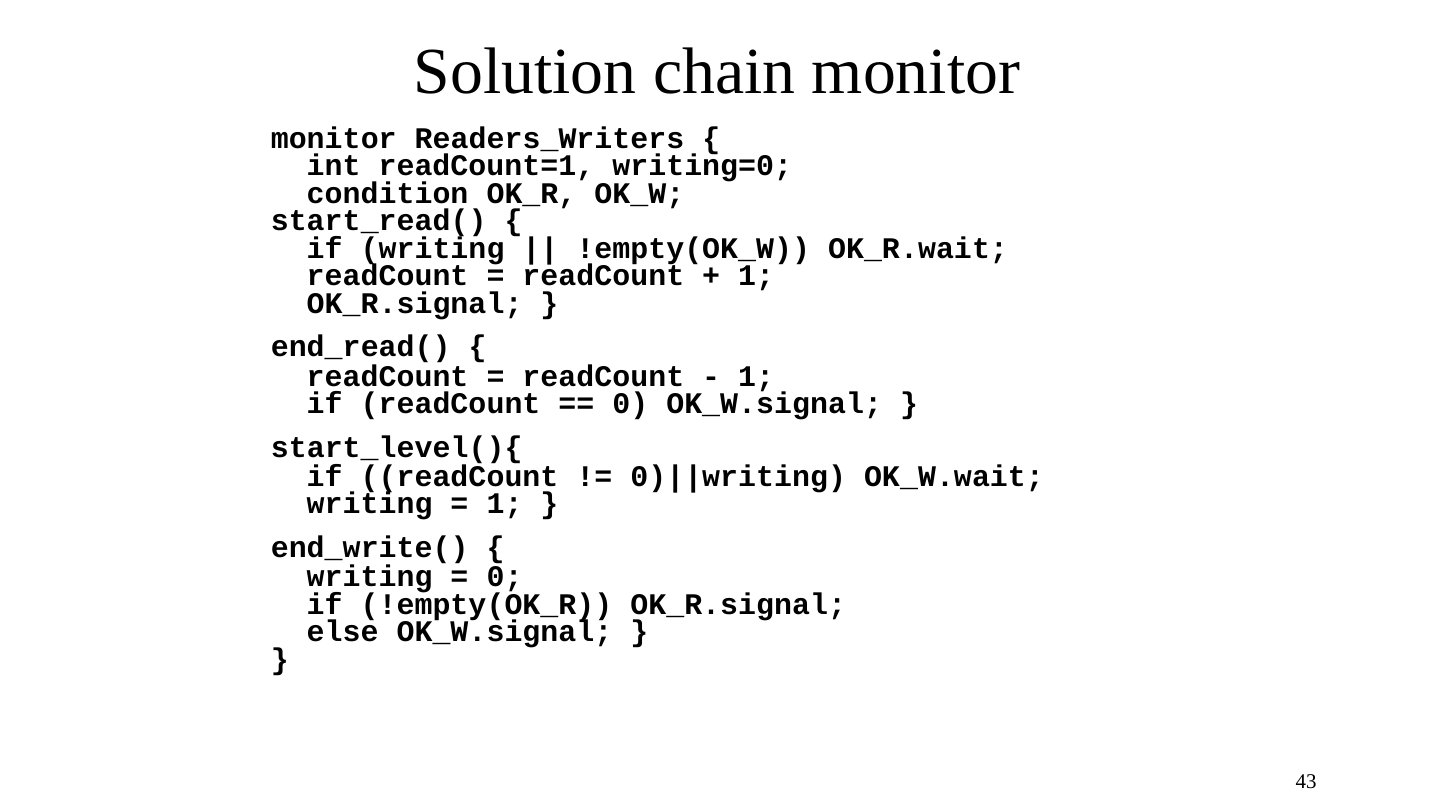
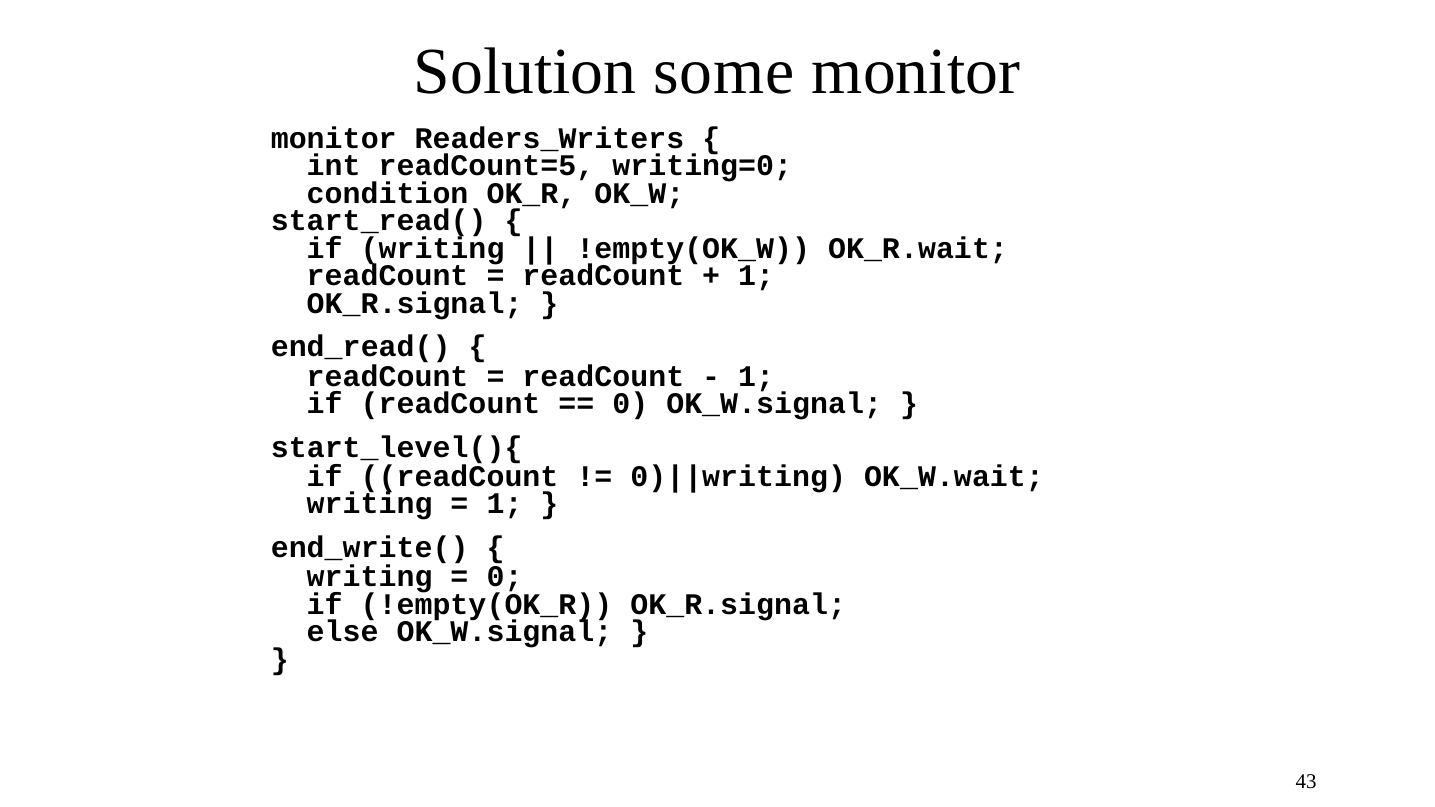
chain: chain -> some
readCount=1: readCount=1 -> readCount=5
